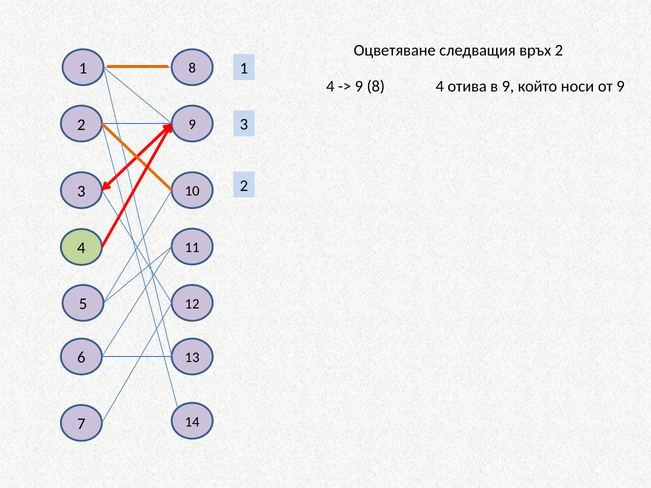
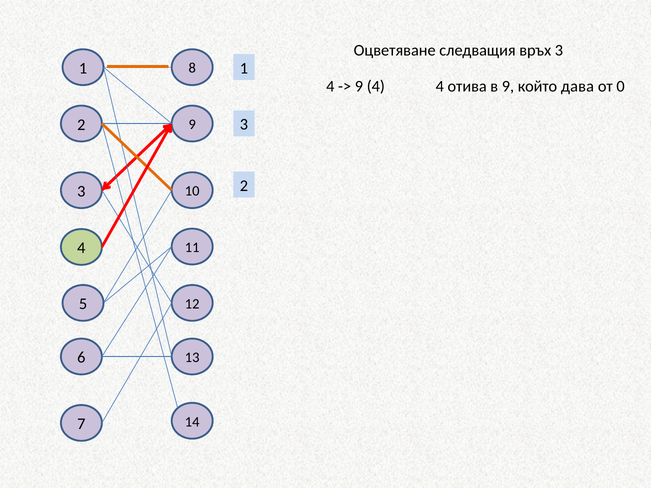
връх 2: 2 -> 3
9 8: 8 -> 4
носи: носи -> дава
от 9: 9 -> 0
